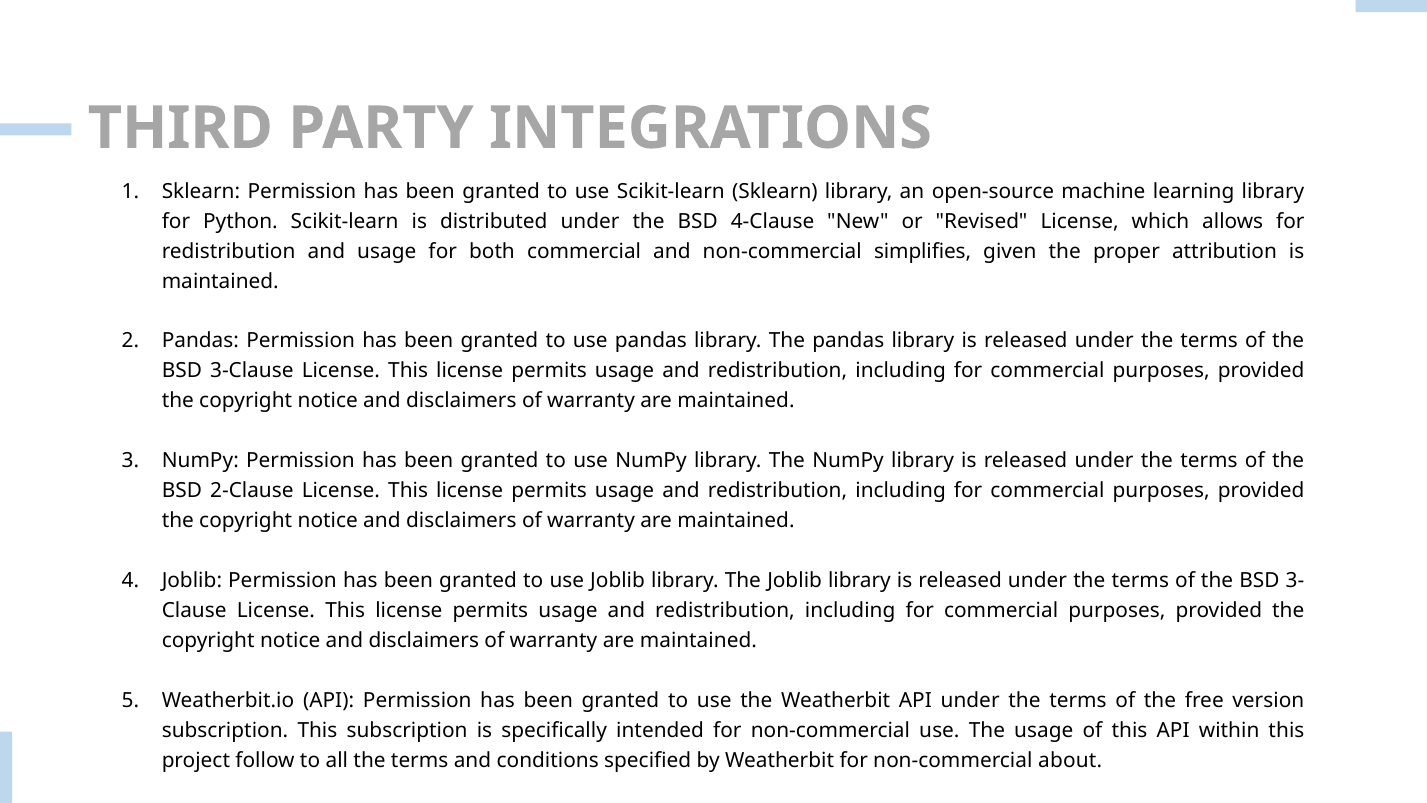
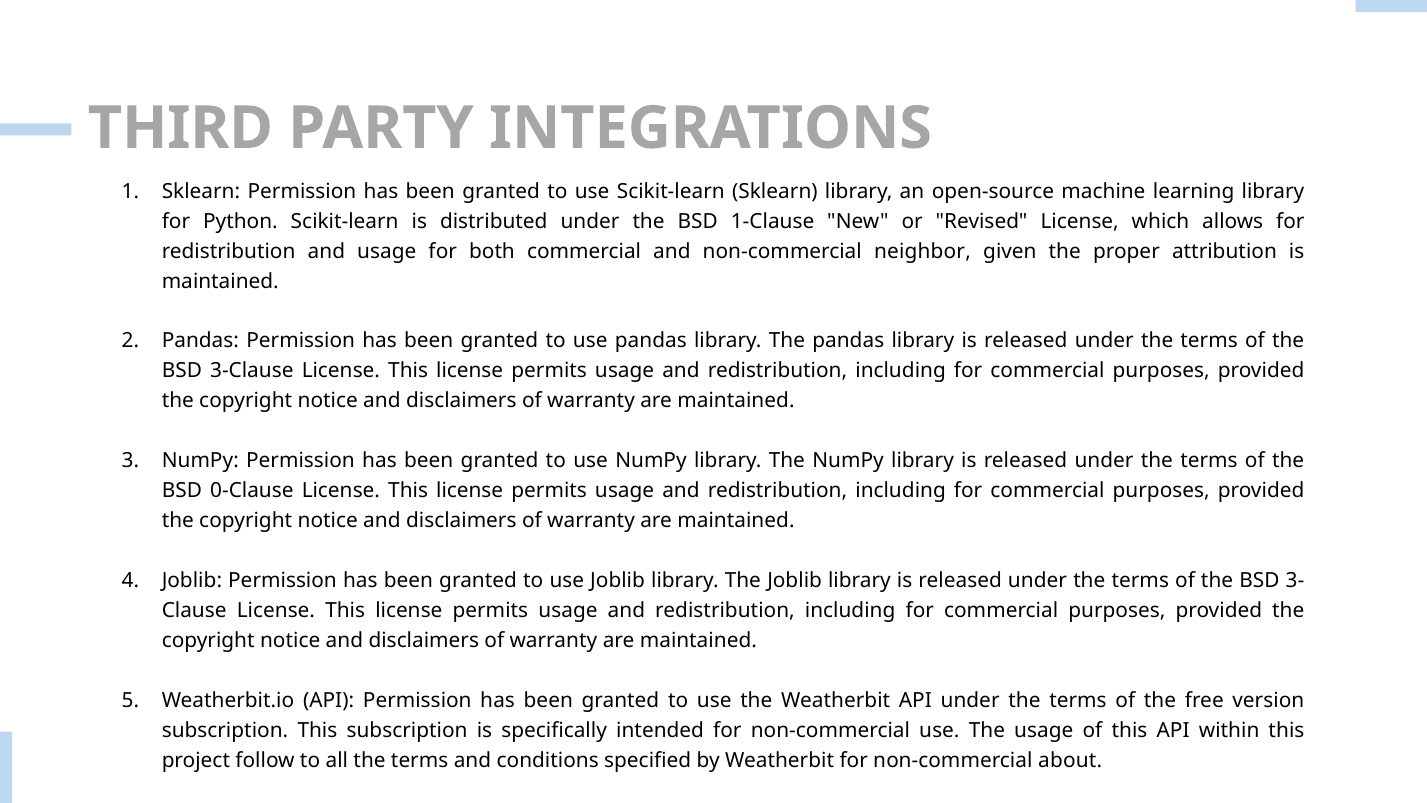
4-Clause: 4-Clause -> 1-Clause
simplifies: simplifies -> neighbor
2-Clause: 2-Clause -> 0-Clause
